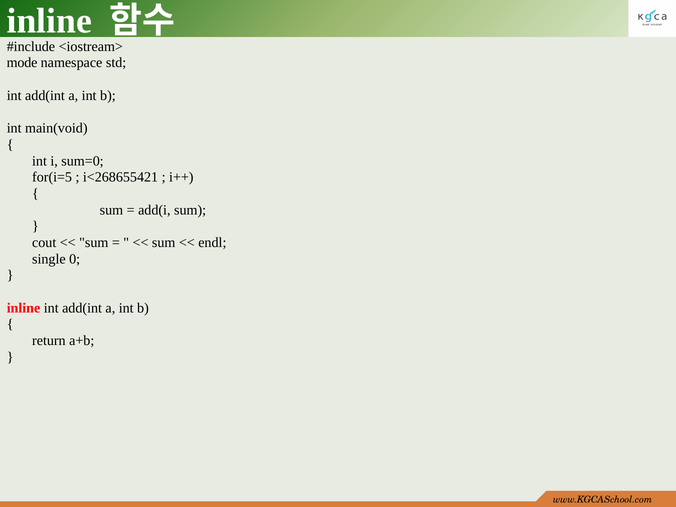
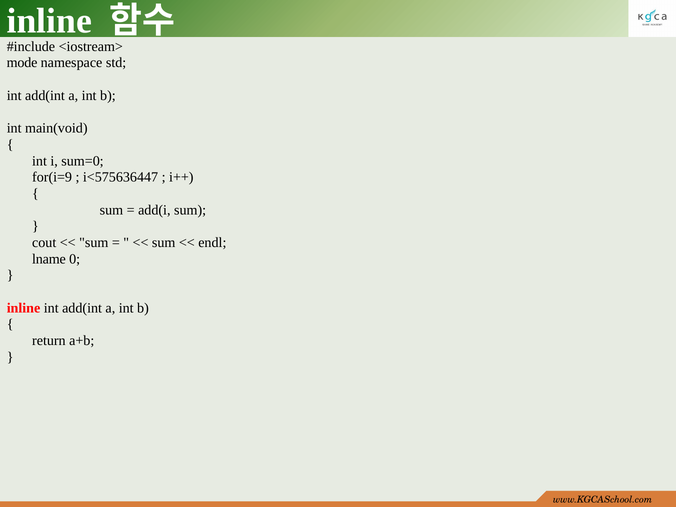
for(i=5: for(i=5 -> for(i=9
i<268655421: i<268655421 -> i<575636447
single: single -> lname
